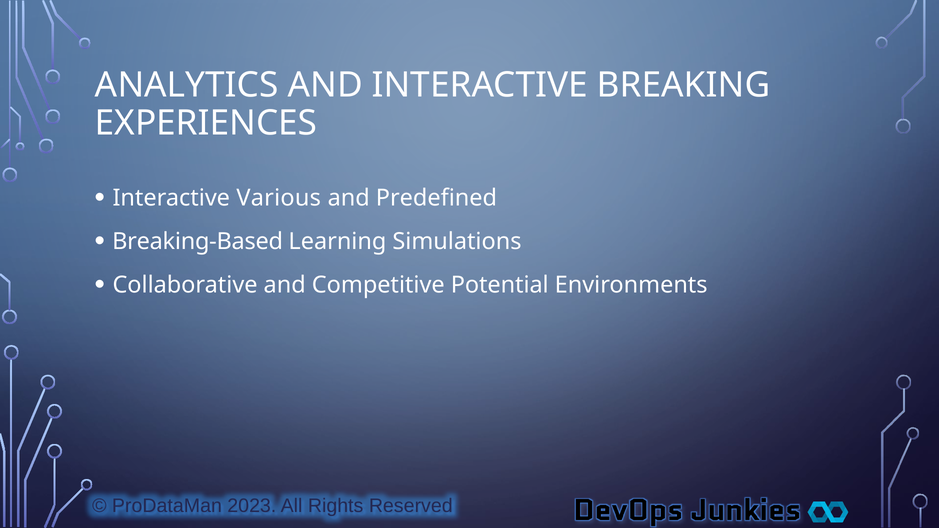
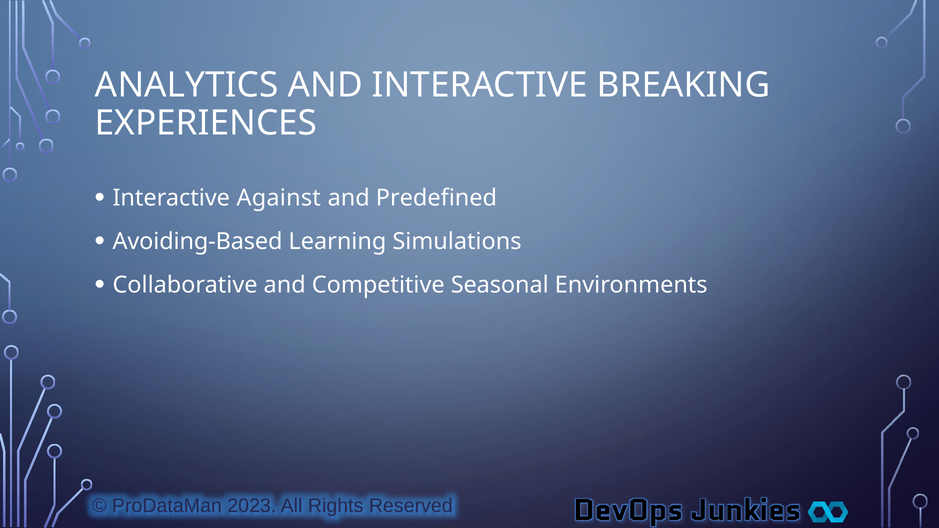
Various: Various -> Against
Breaking-Based: Breaking-Based -> Avoiding-Based
Potential: Potential -> Seasonal
